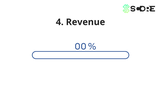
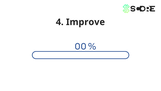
Revenue: Revenue -> Improve
